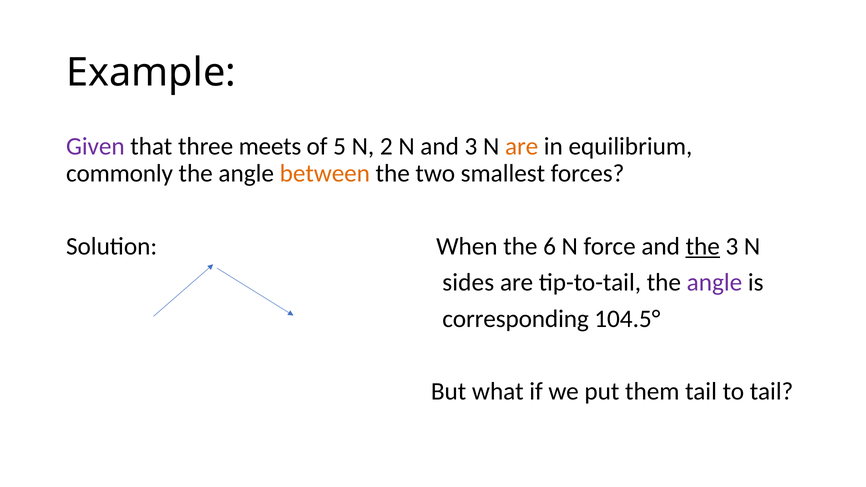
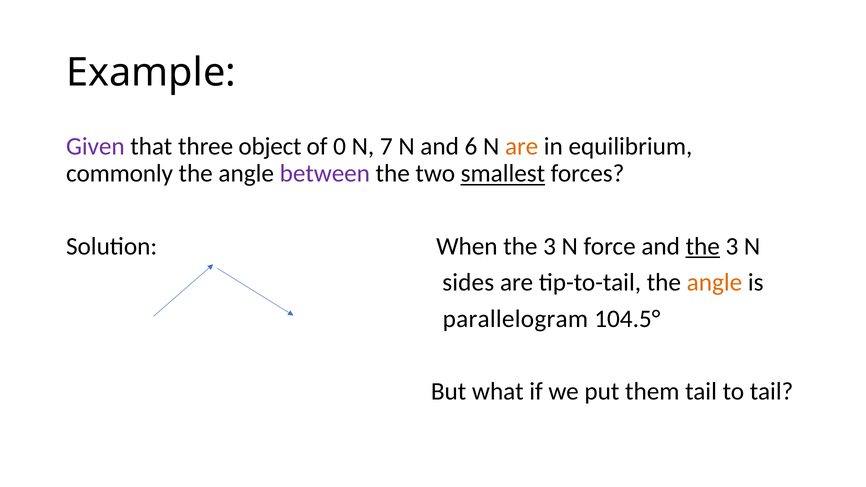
meets: meets -> object
5: 5 -> 0
2: 2 -> 7
and 3: 3 -> 6
between colour: orange -> purple
smallest underline: none -> present
When the 6: 6 -> 3
angle at (714, 283) colour: purple -> orange
corresponding: corresponding -> parallelogram
